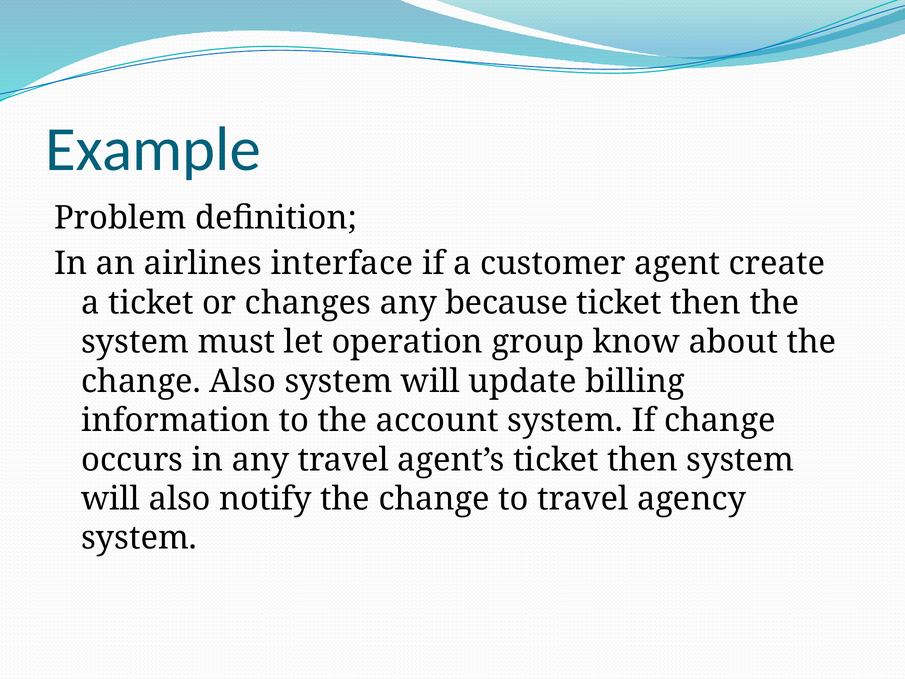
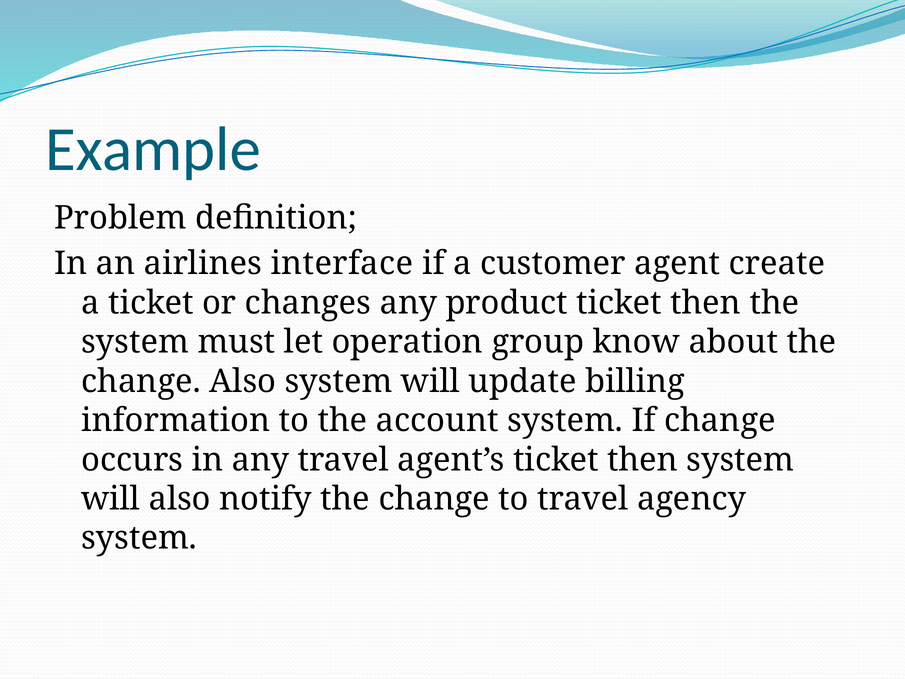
because: because -> product
